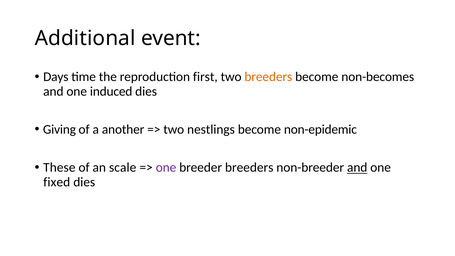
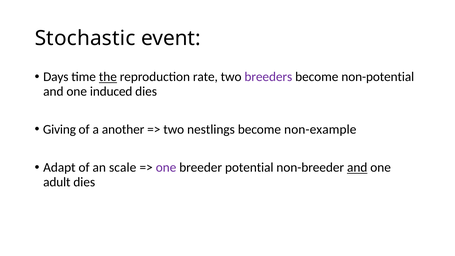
Additional: Additional -> Stochastic
the underline: none -> present
first: first -> rate
breeders at (268, 77) colour: orange -> purple
non-becomes: non-becomes -> non-potential
non-epidemic: non-epidemic -> non-example
These: These -> Adapt
breeder breeders: breeders -> potential
fixed: fixed -> adult
